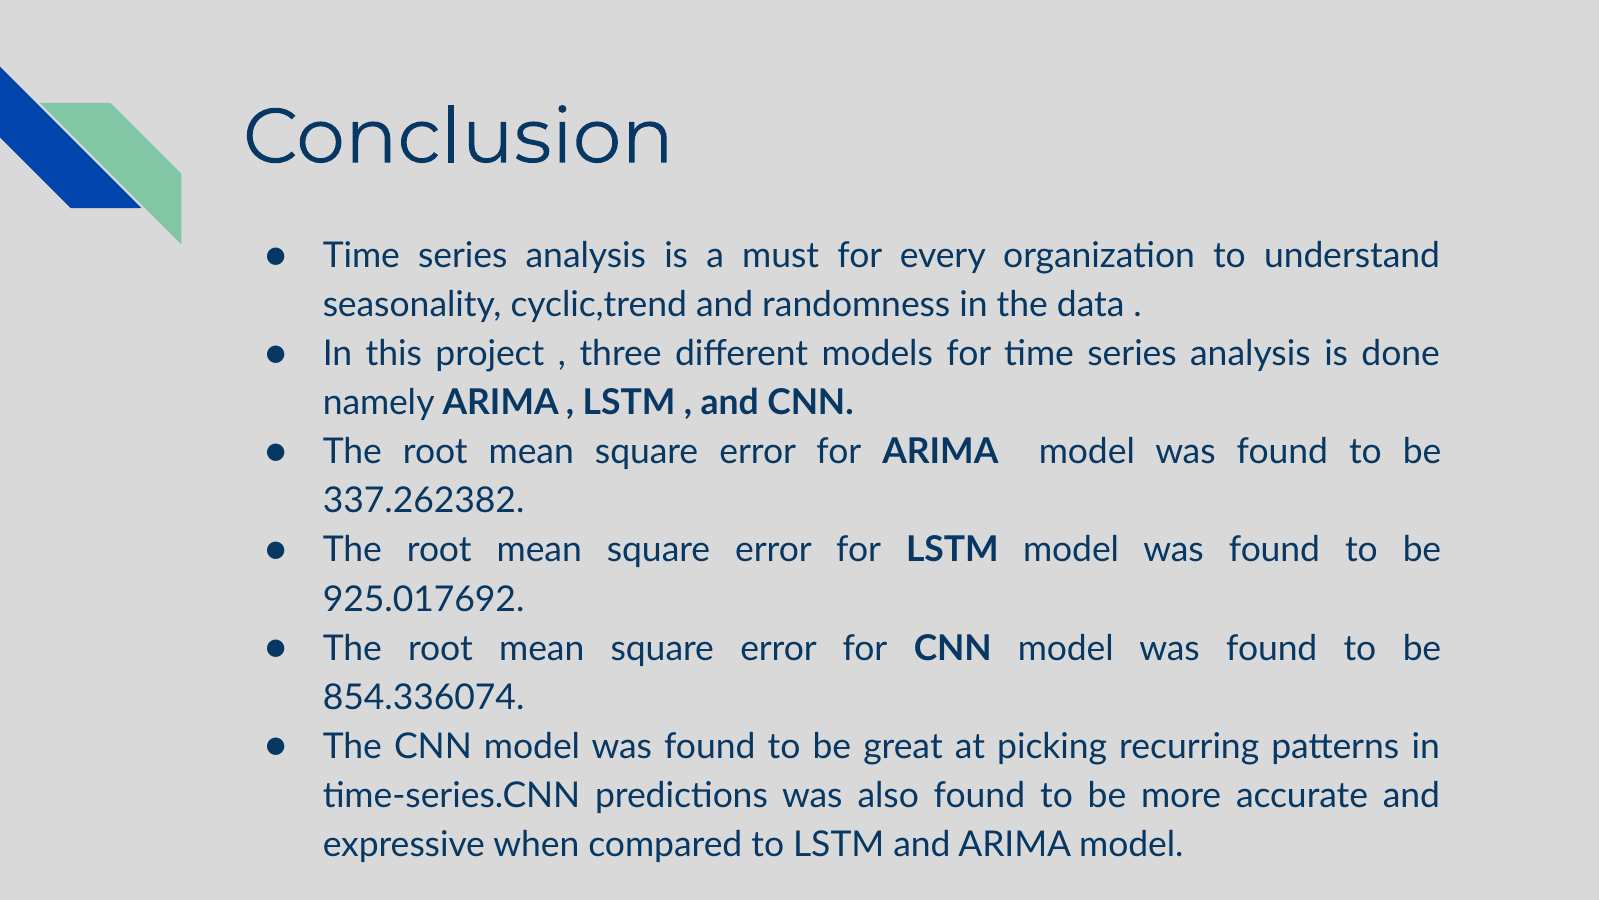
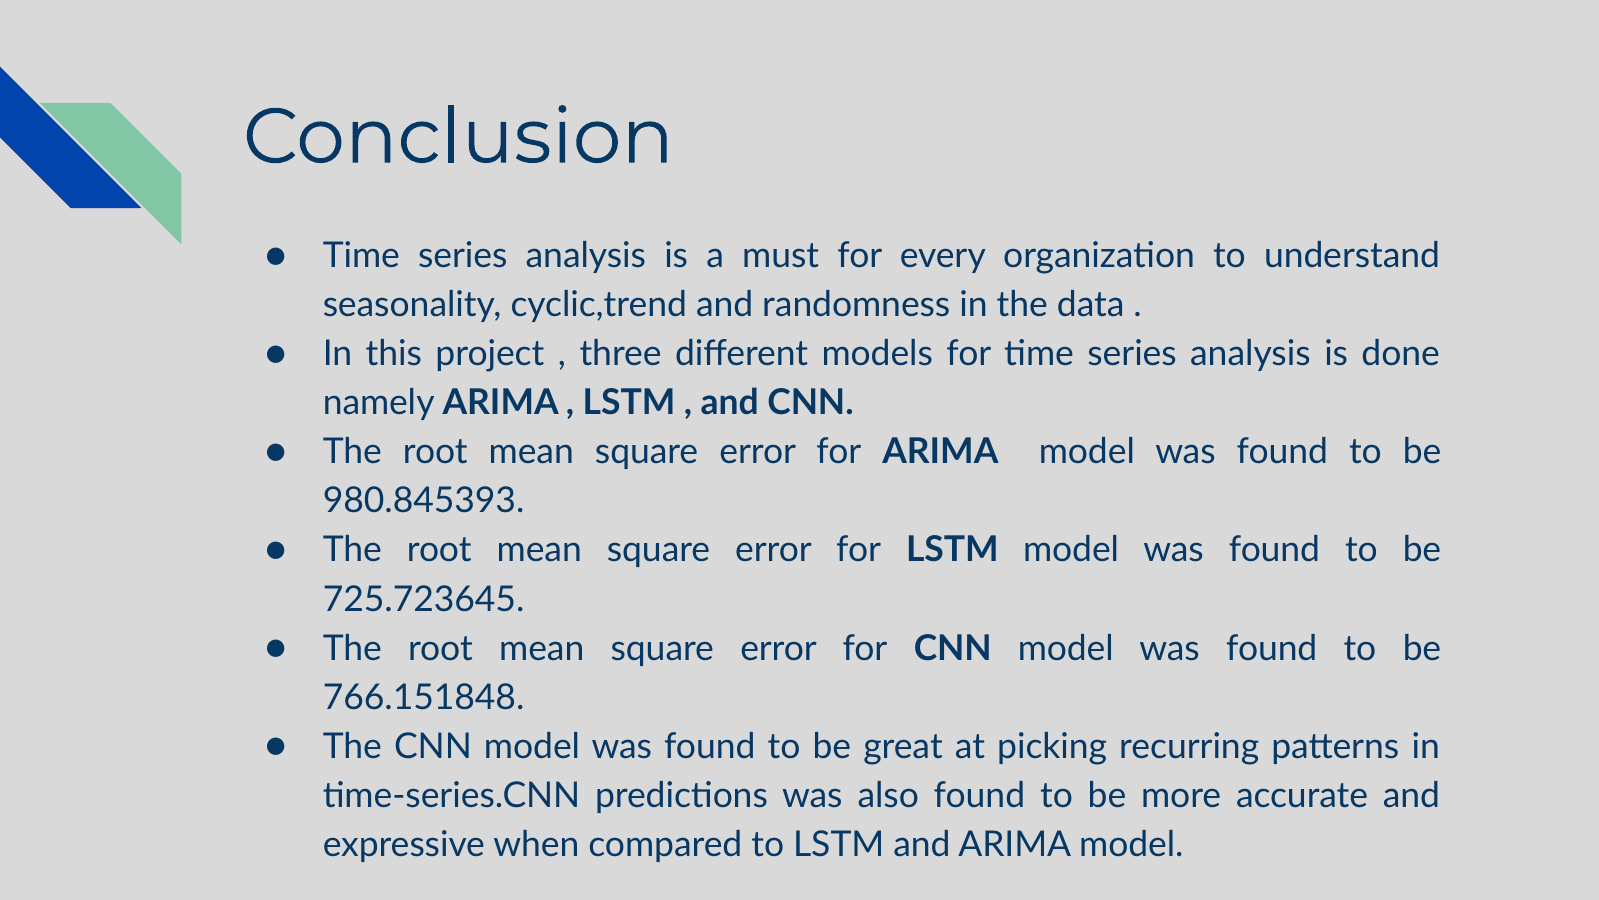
337.262382: 337.262382 -> 980.845393
925.017692: 925.017692 -> 725.723645
854.336074: 854.336074 -> 766.151848
